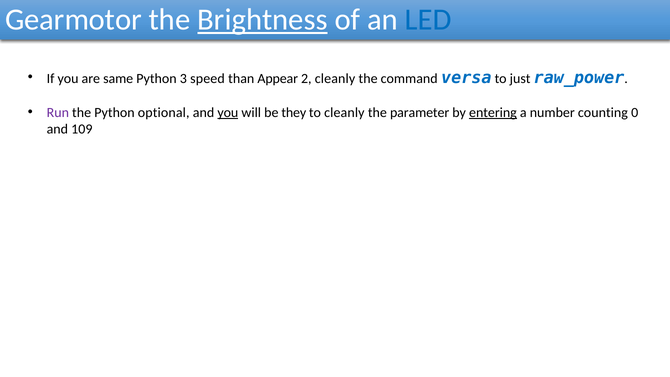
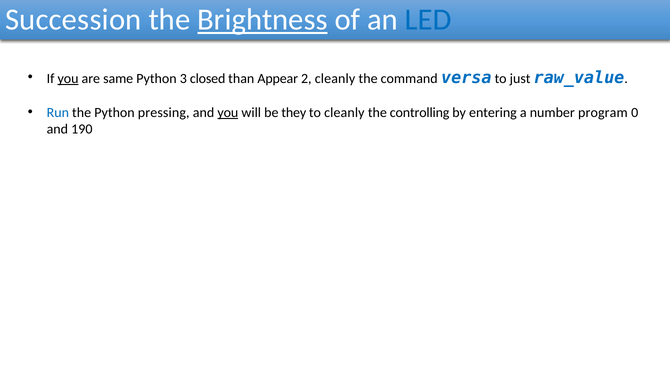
Gearmotor: Gearmotor -> Succession
you at (68, 79) underline: none -> present
speed: speed -> closed
raw_power: raw_power -> raw_value
Run colour: purple -> blue
optional: optional -> pressing
parameter: parameter -> controlling
entering underline: present -> none
counting: counting -> program
109: 109 -> 190
